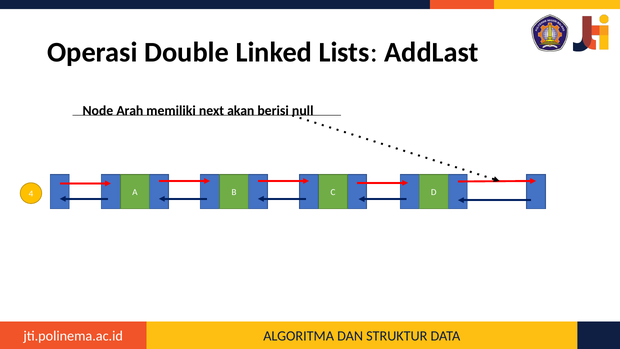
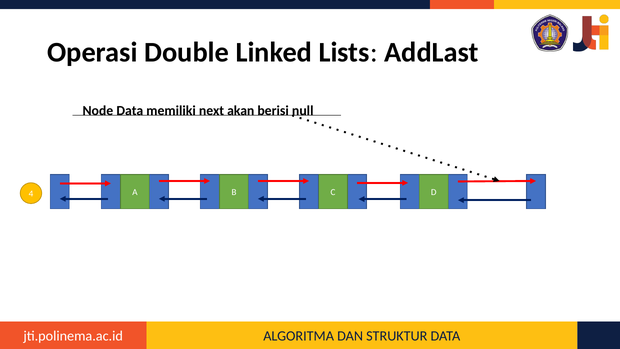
Node Arah: Arah -> Data
